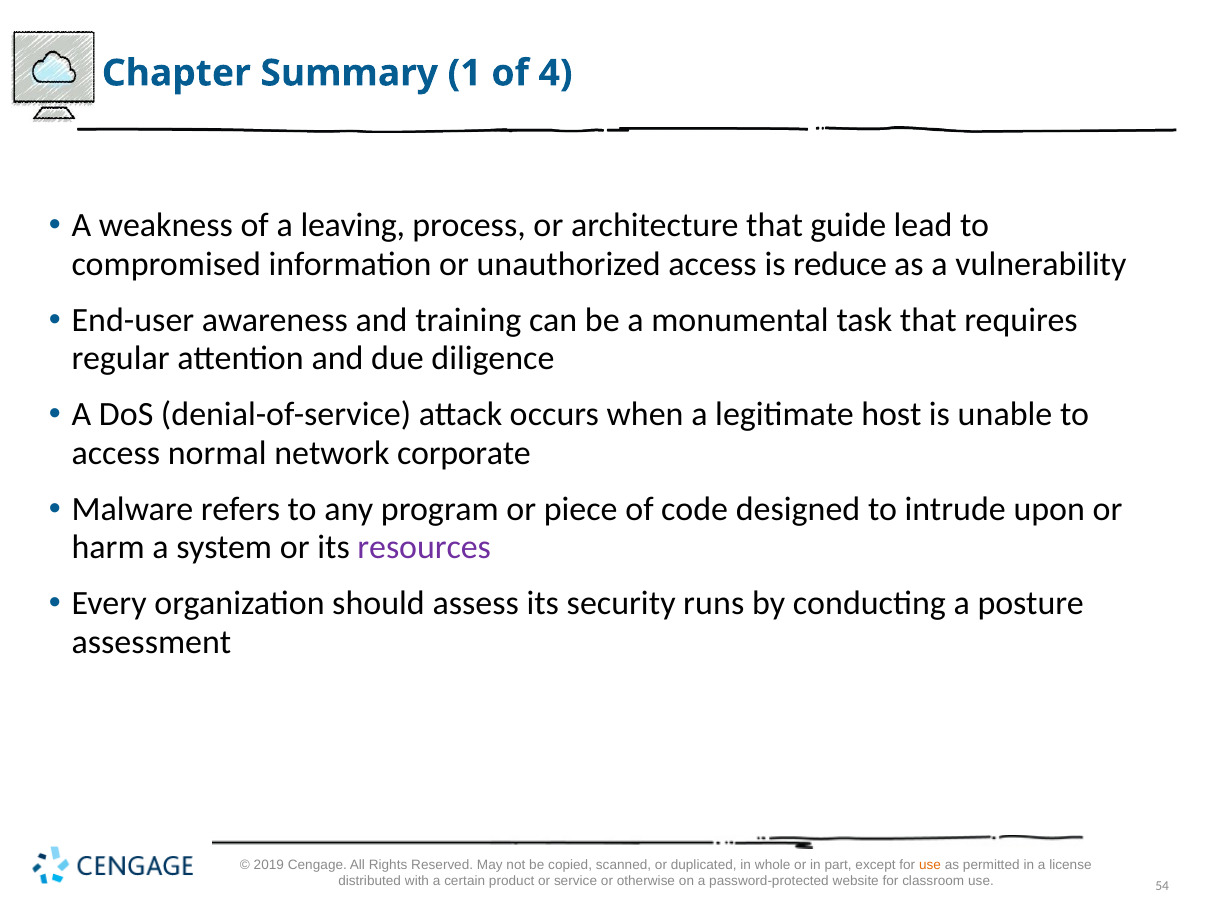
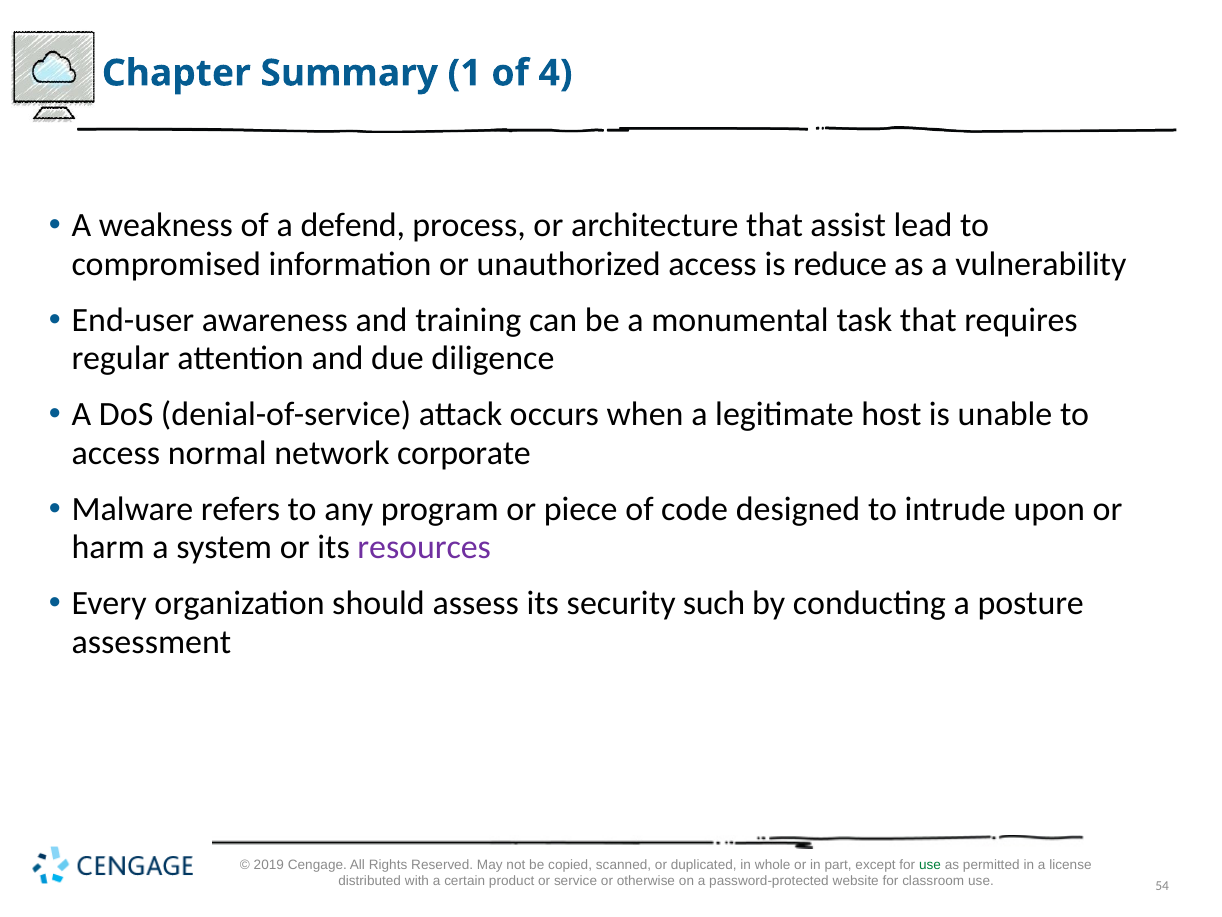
leaving: leaving -> defend
guide: guide -> assist
runs: runs -> such
use at (930, 865) colour: orange -> green
